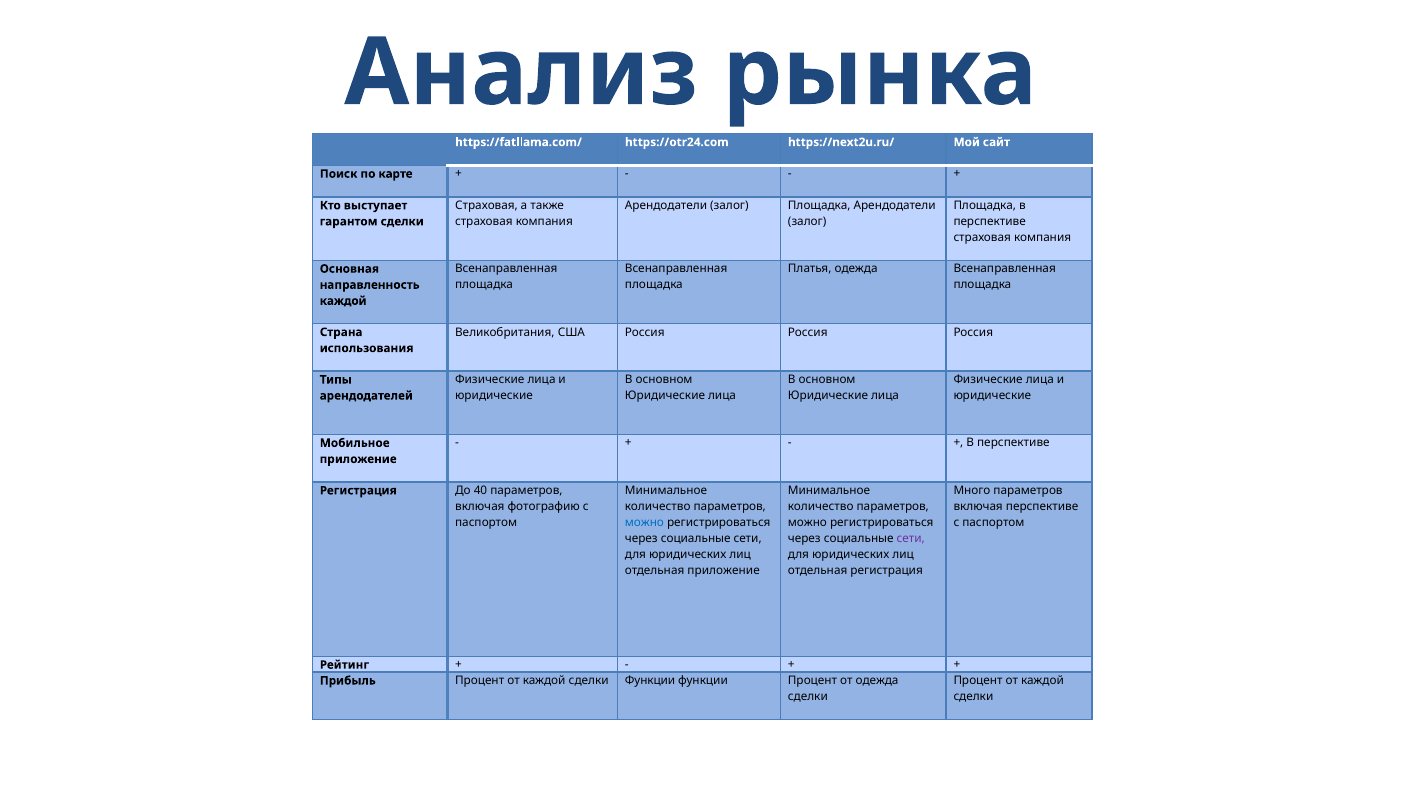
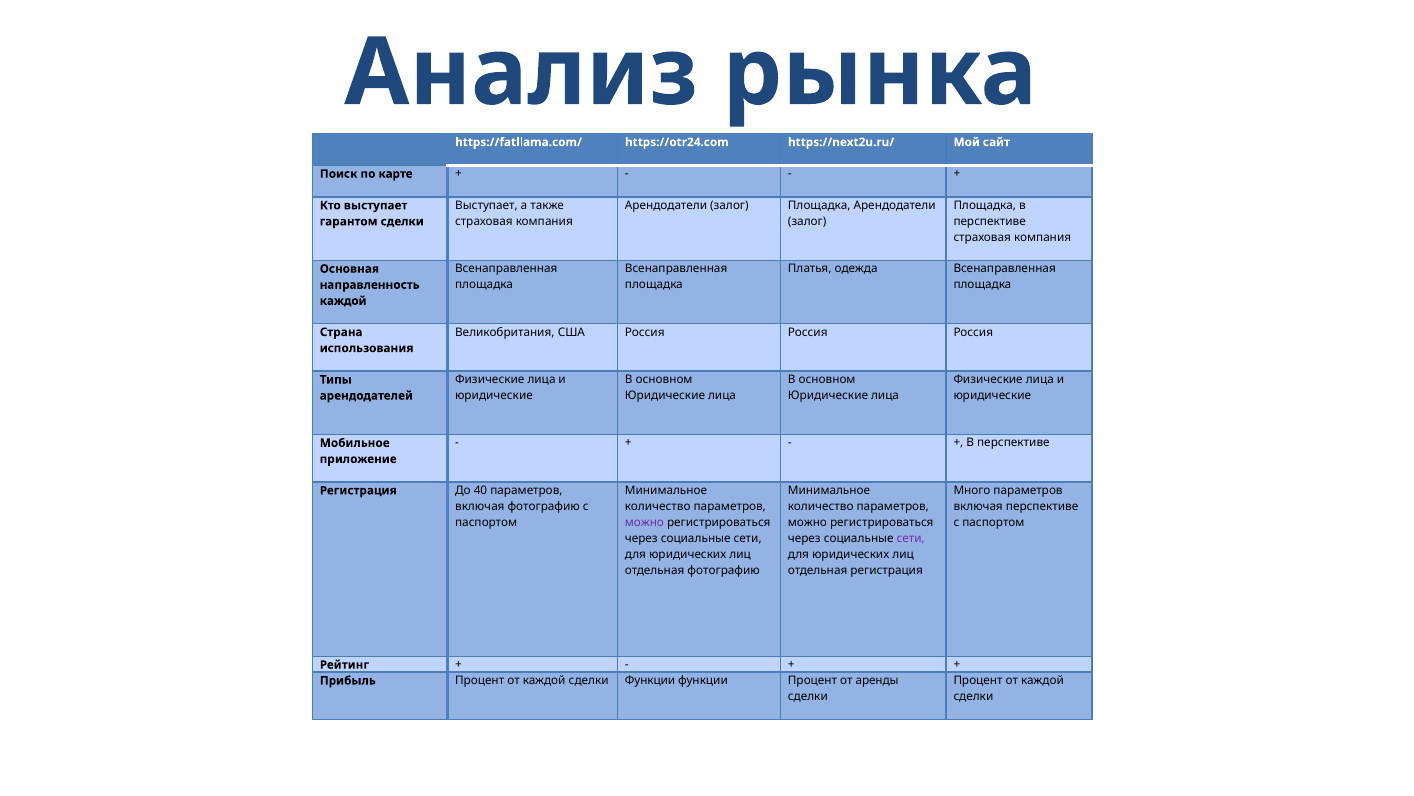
Страховая at (486, 205): Страховая -> Выступает
можно at (644, 522) colour: blue -> purple
отдельная приложение: приложение -> фотографию
от одежда: одежда -> аренды
